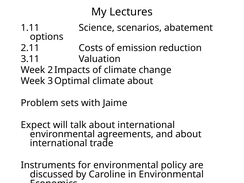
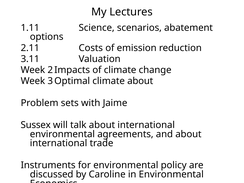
Expect: Expect -> Sussex
